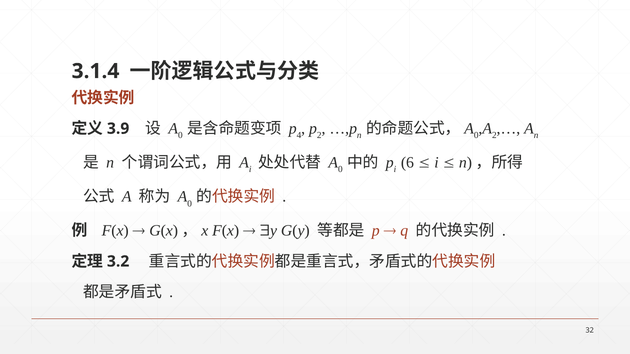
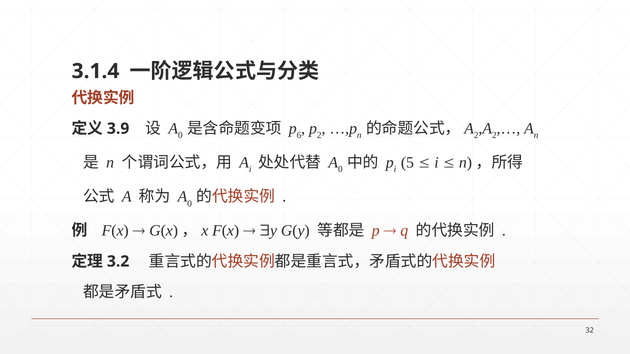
4: 4 -> 6
0 at (476, 136): 0 -> 2
6: 6 -> 5
